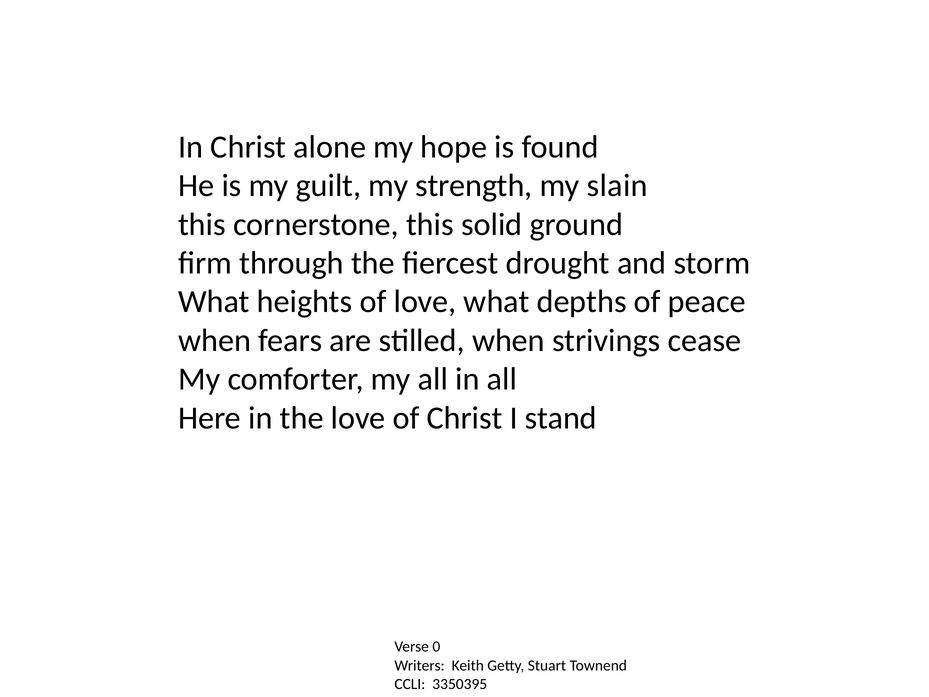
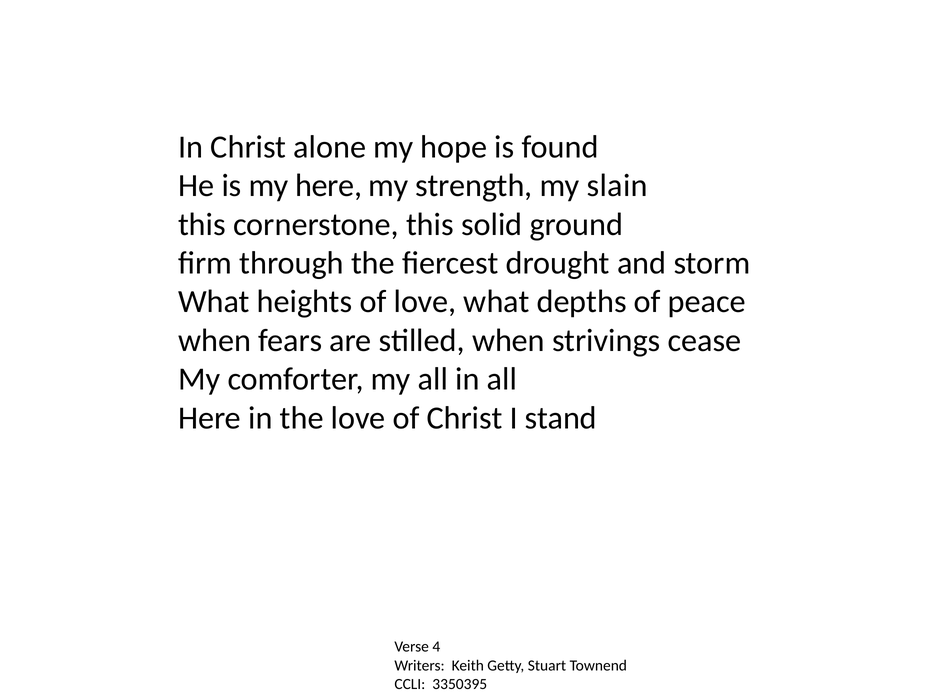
my guilt: guilt -> here
0: 0 -> 4
